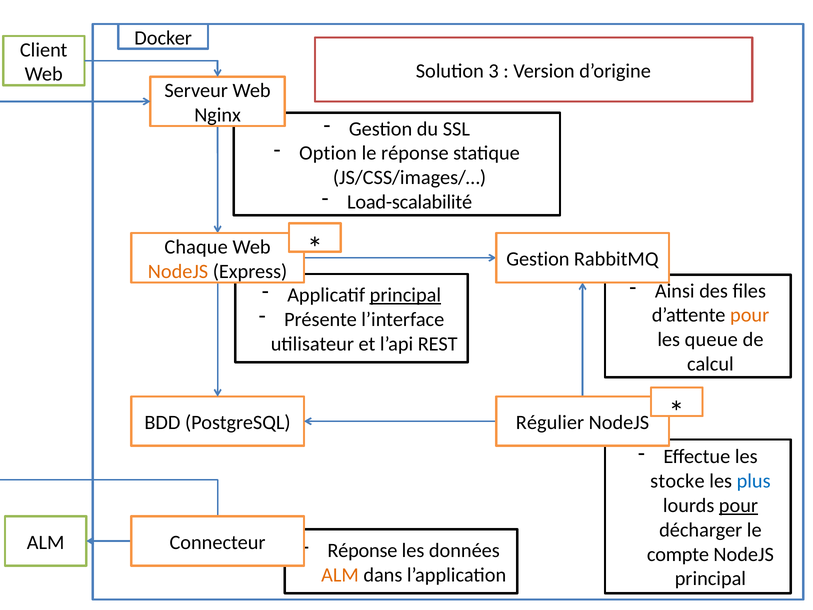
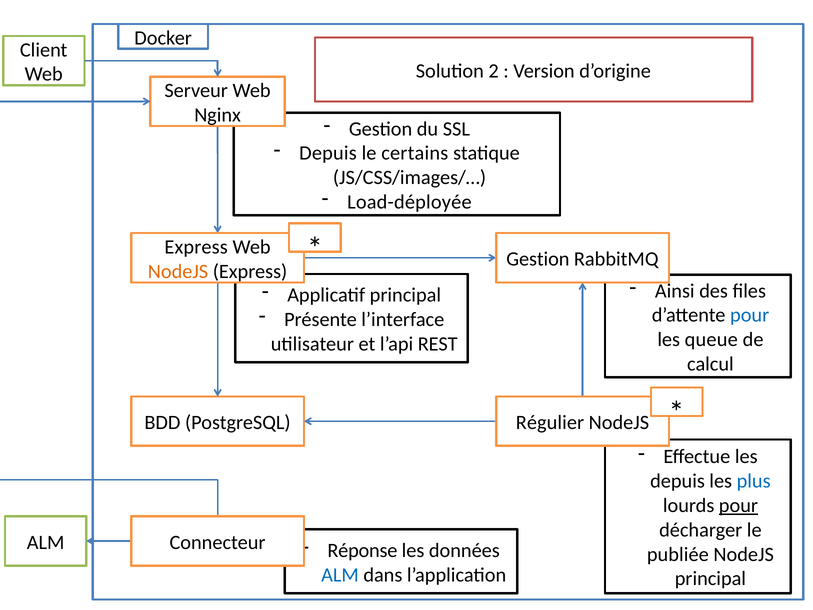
3: 3 -> 2
Option at (328, 153): Option -> Depuis
le réponse: réponse -> certains
Load-scalabilité: Load-scalabilité -> Load-déployée
Chaque at (196, 247): Chaque -> Express
principal at (405, 295) underline: present -> none
pour at (750, 315) colour: orange -> blue
stocke at (677, 481): stocke -> depuis
compte: compte -> publiée
ALM at (340, 575) colour: orange -> blue
